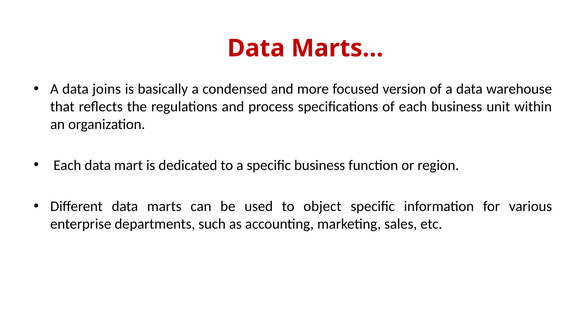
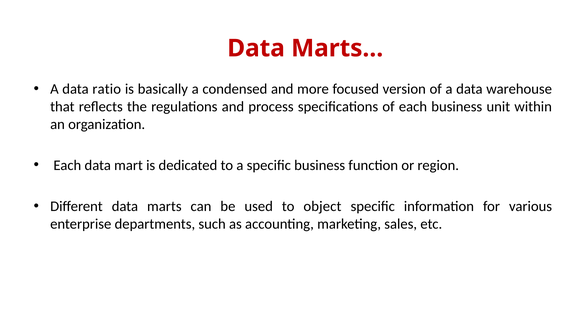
joins: joins -> ratio
